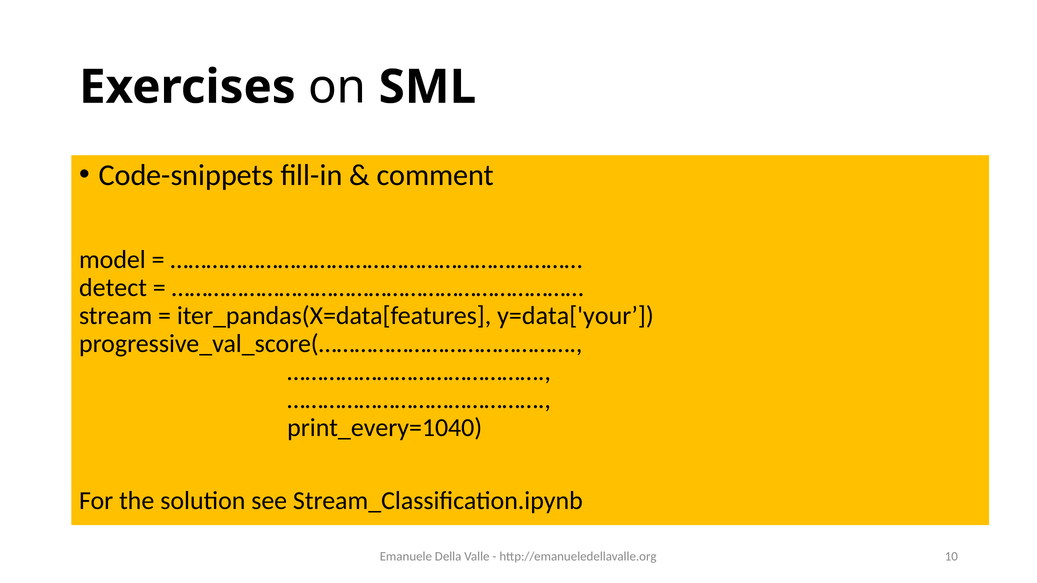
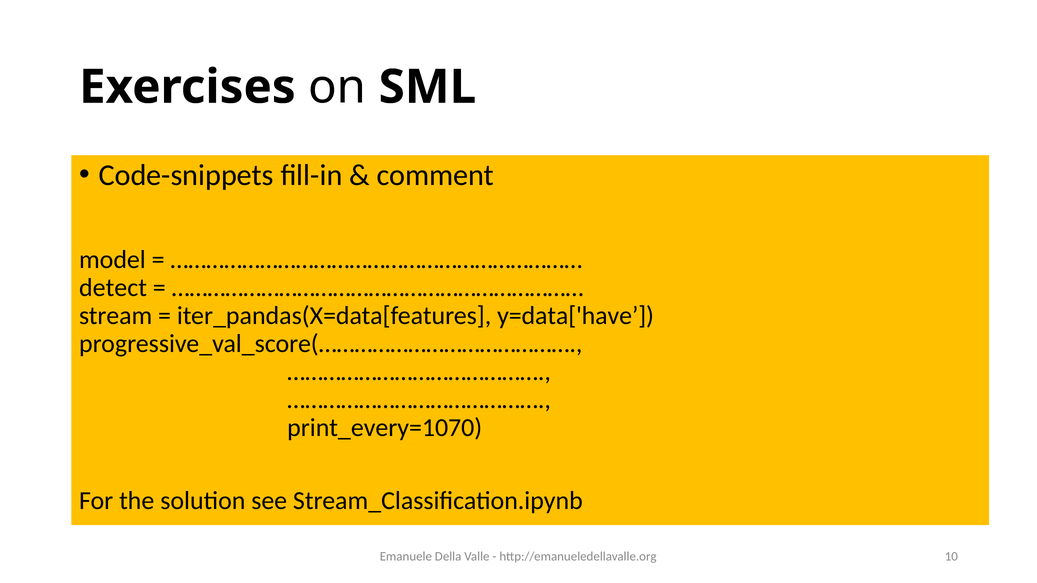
y=data['your: y=data['your -> y=data['have
print_every=1040: print_every=1040 -> print_every=1070
